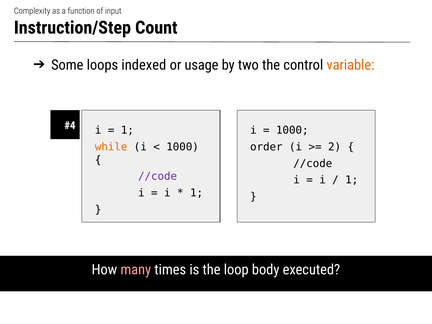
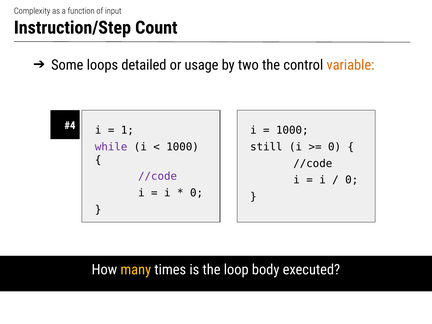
indexed: indexed -> detailed
while colour: orange -> purple
order: order -> still
2 at (335, 147): 2 -> 0
1 at (352, 180): 1 -> 0
1 at (197, 193): 1 -> 0
many colour: pink -> yellow
